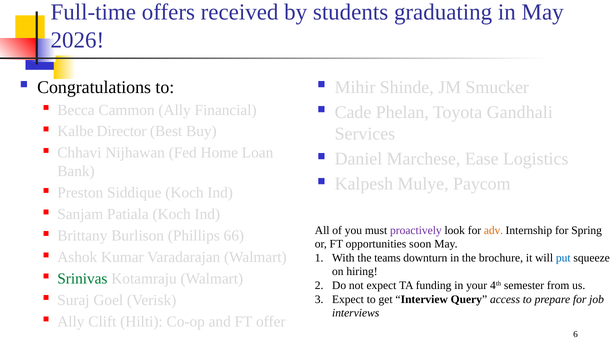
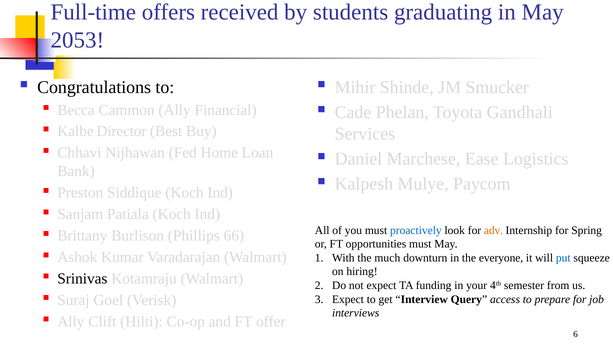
2026: 2026 -> 2053
proactively colour: purple -> blue
opportunities soon: soon -> must
teams: teams -> much
brochure: brochure -> everyone
Srinivas colour: green -> black
